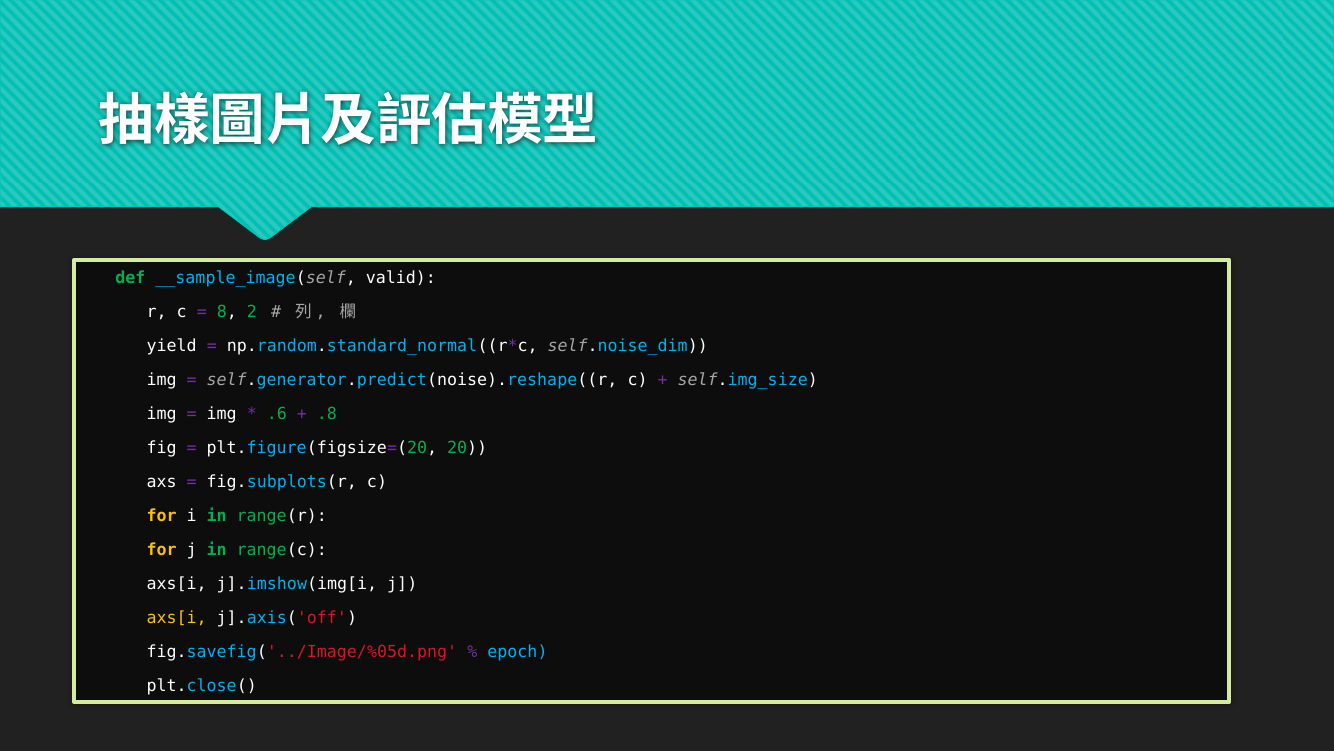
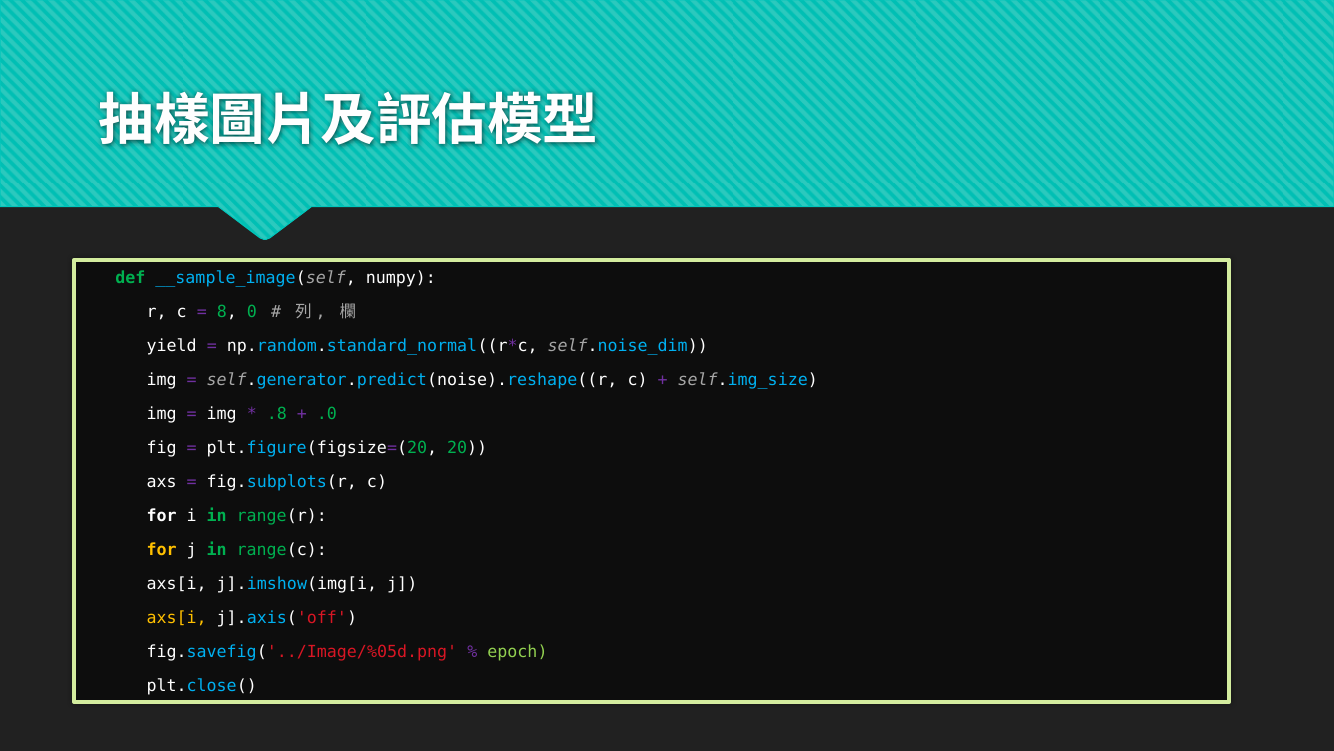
valid: valid -> numpy
2: 2 -> 0
.6: .6 -> .8
.8: .8 -> .0
for at (162, 516) colour: yellow -> white
epoch colour: light blue -> light green
